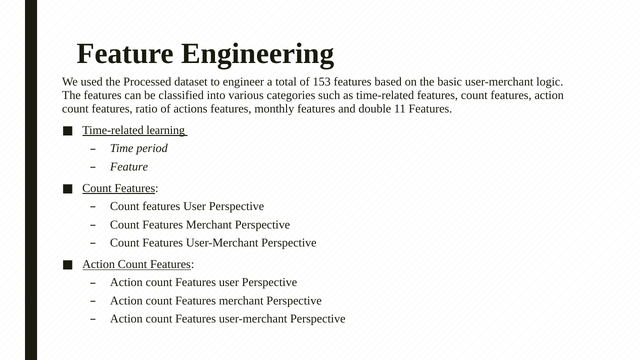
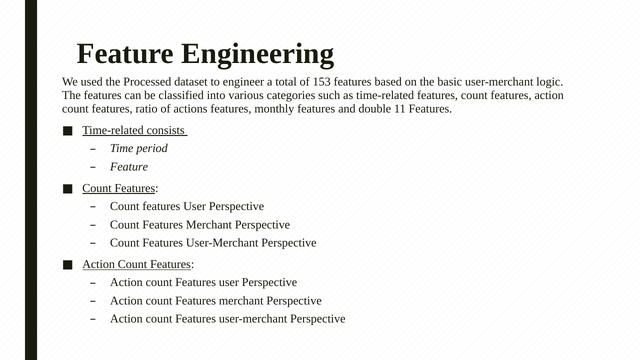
learning: learning -> consists
